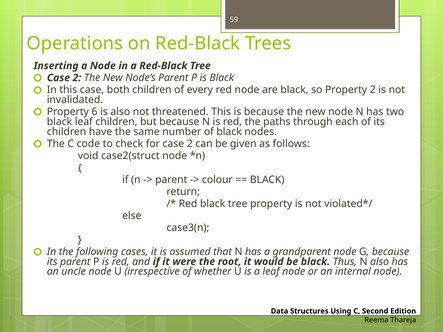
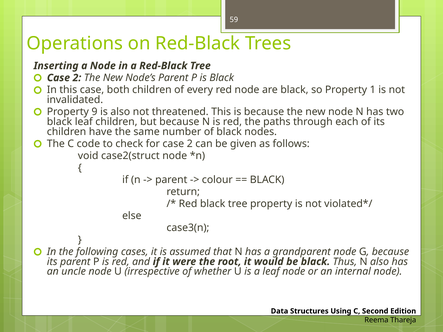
Property 2: 2 -> 1
6: 6 -> 9
